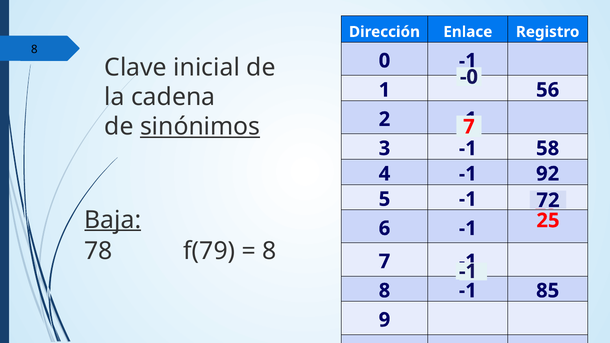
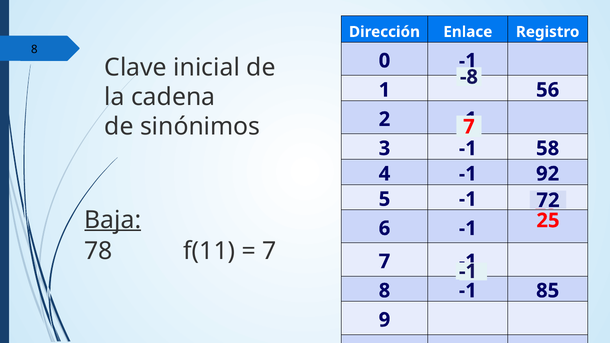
-0: -0 -> -8
sinónimos underline: present -> none
f(79: f(79 -> f(11
8 at (269, 251): 8 -> 7
